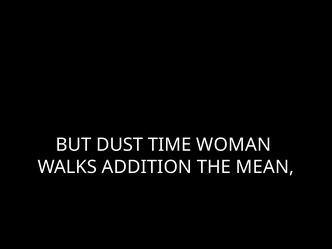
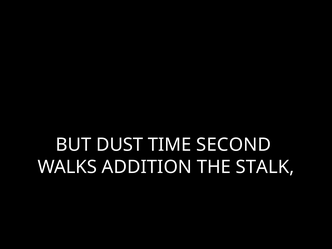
WOMAN: WOMAN -> SECOND
MEAN: MEAN -> STALK
